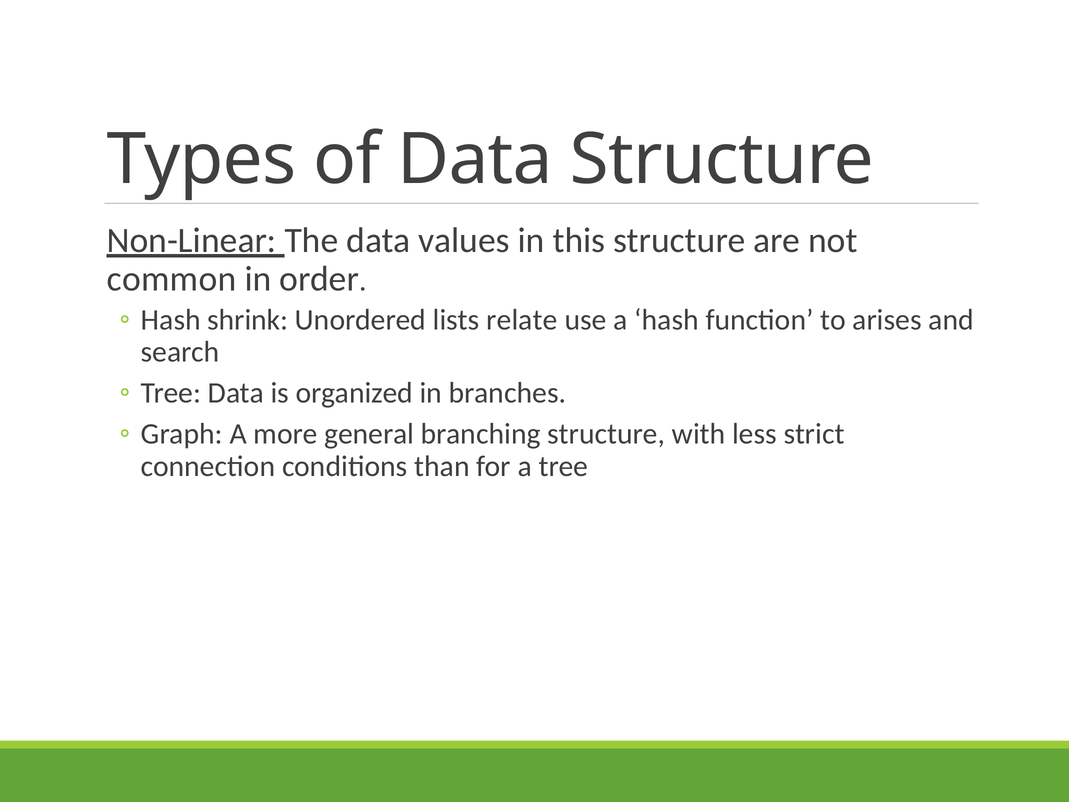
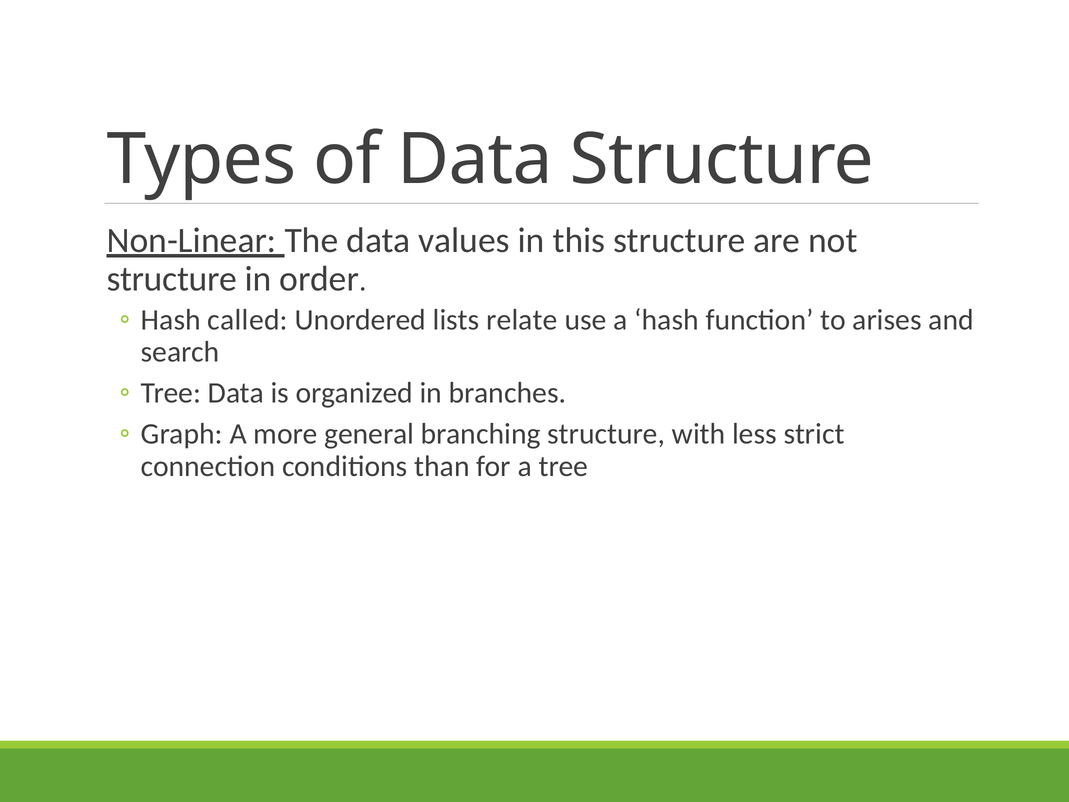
common at (171, 279): common -> structure
shrink: shrink -> called
